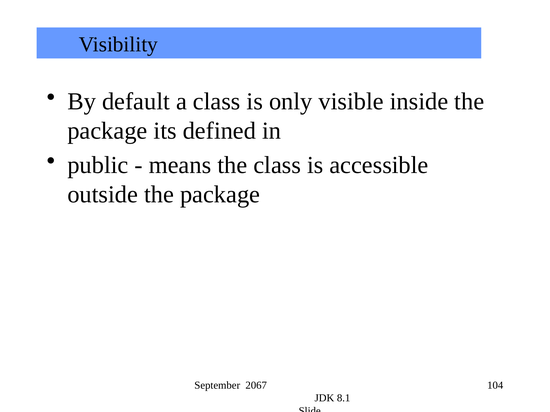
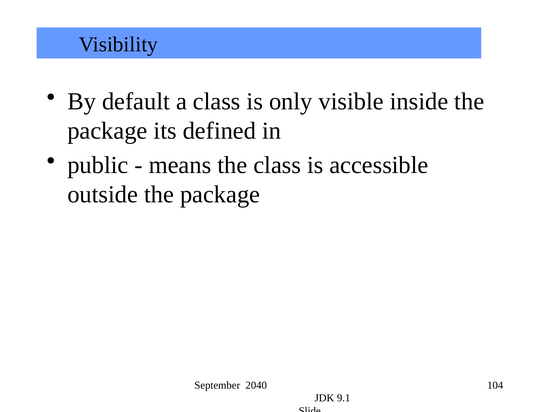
2067: 2067 -> 2040
8.1: 8.1 -> 9.1
